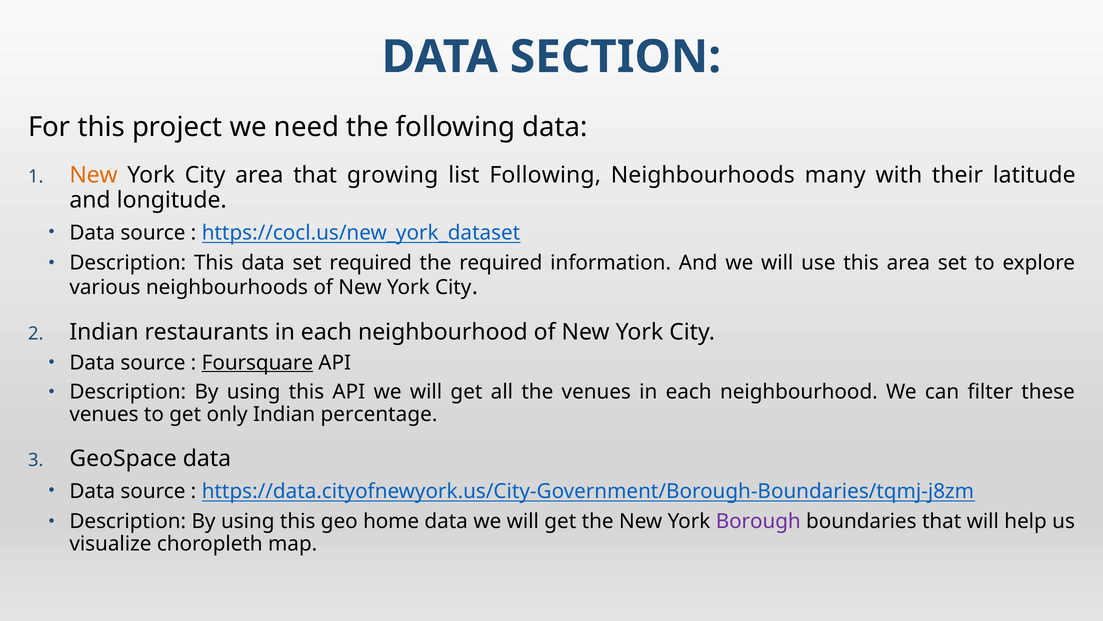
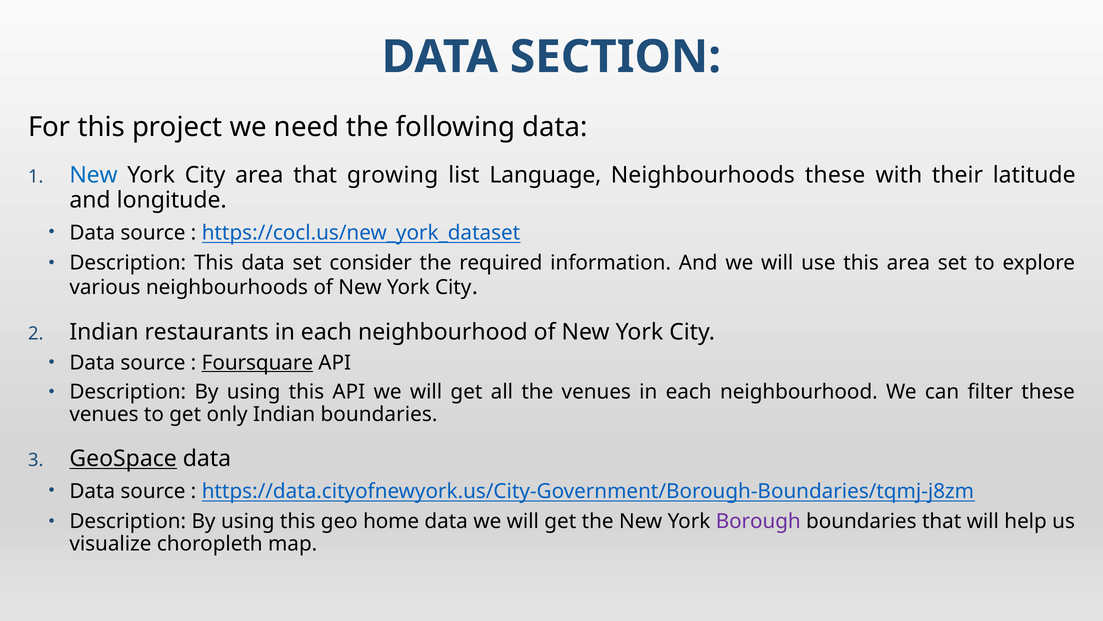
New at (94, 175) colour: orange -> blue
list Following: Following -> Language
Neighbourhoods many: many -> these
set required: required -> consider
Indian percentage: percentage -> boundaries
GeoSpace underline: none -> present
